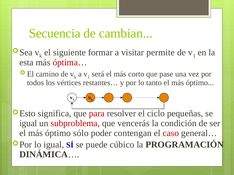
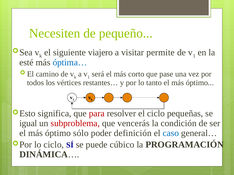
Secuencia: Secuencia -> Necesiten
cambian: cambian -> pequeño
formar: formar -> viajero
esta: esta -> esté
óptima… colour: red -> blue
contengan: contengan -> definición
caso colour: red -> blue
lo igual: igual -> ciclo
